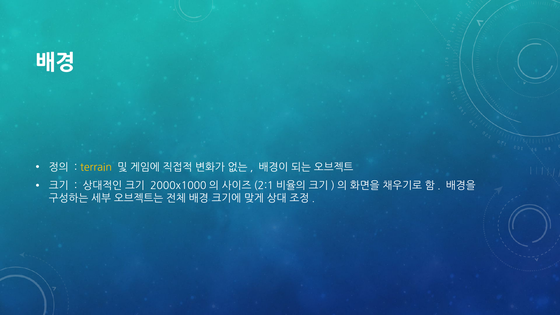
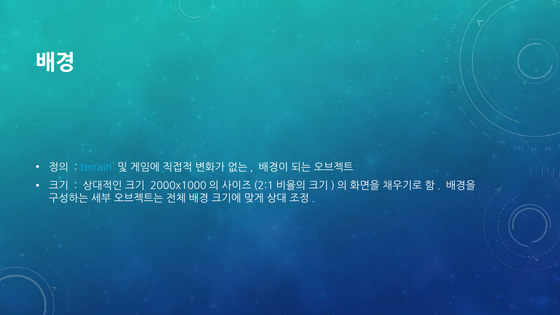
terrain colour: yellow -> light blue
